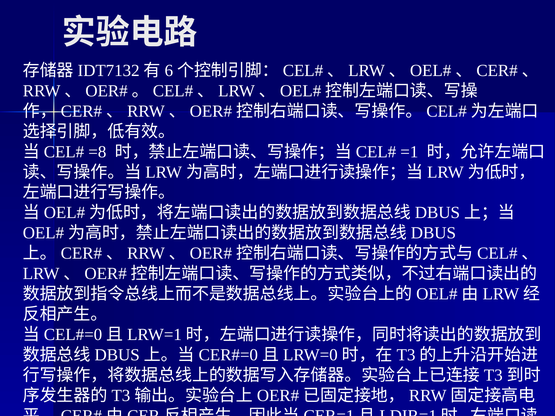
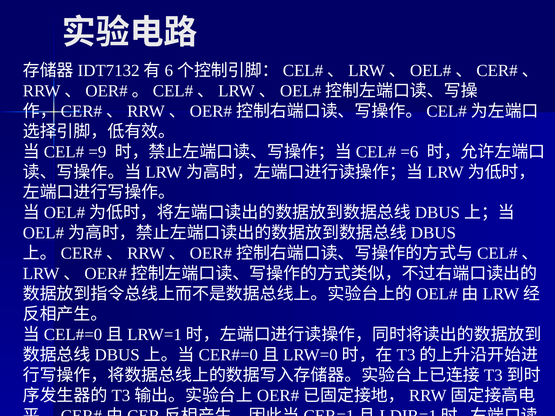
=8: =8 -> =9
=1: =1 -> =6
